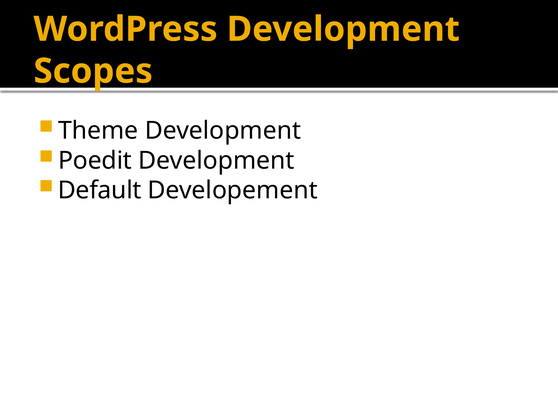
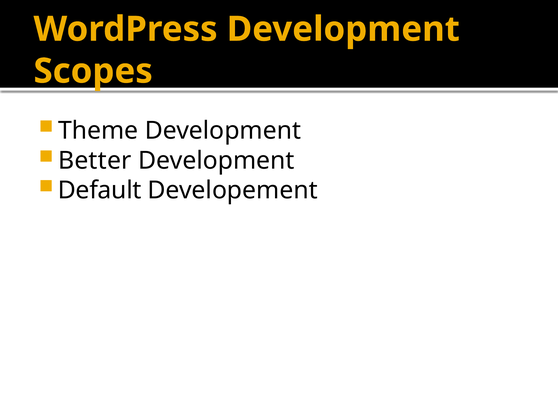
Poedit: Poedit -> Better
